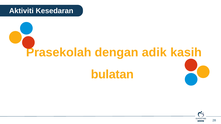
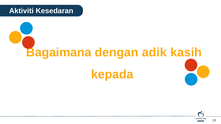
Prasekolah: Prasekolah -> Bagaimana
bulatan: bulatan -> kepada
